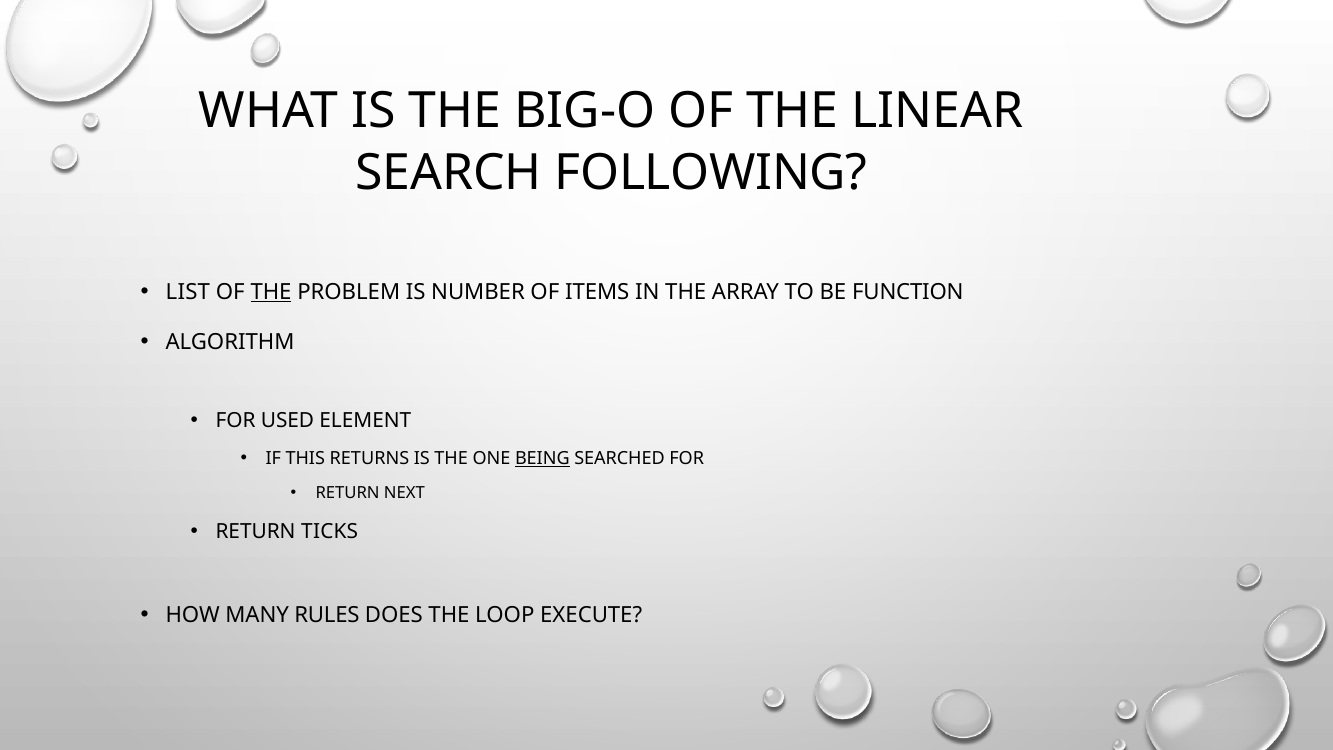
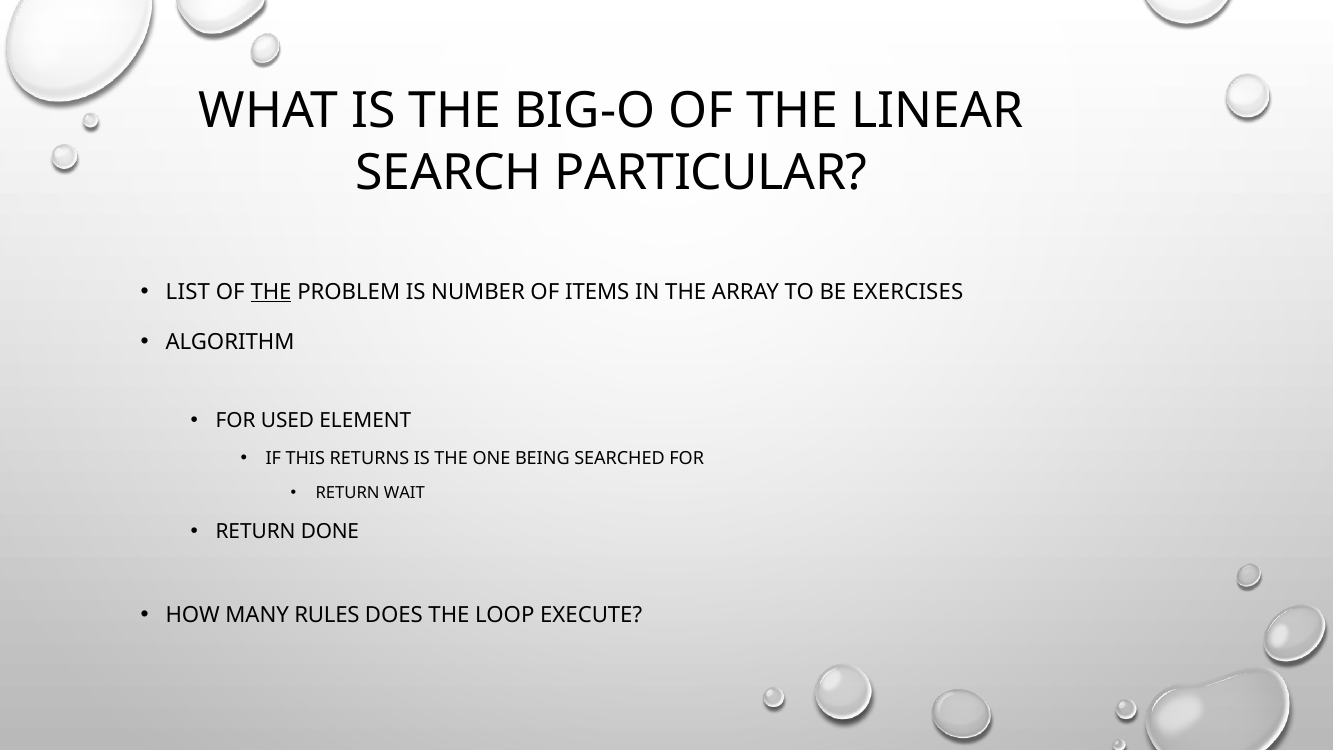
FOLLOWING: FOLLOWING -> PARTICULAR
FUNCTION: FUNCTION -> EXERCISES
BEING underline: present -> none
NEXT: NEXT -> WAIT
TICKS: TICKS -> DONE
